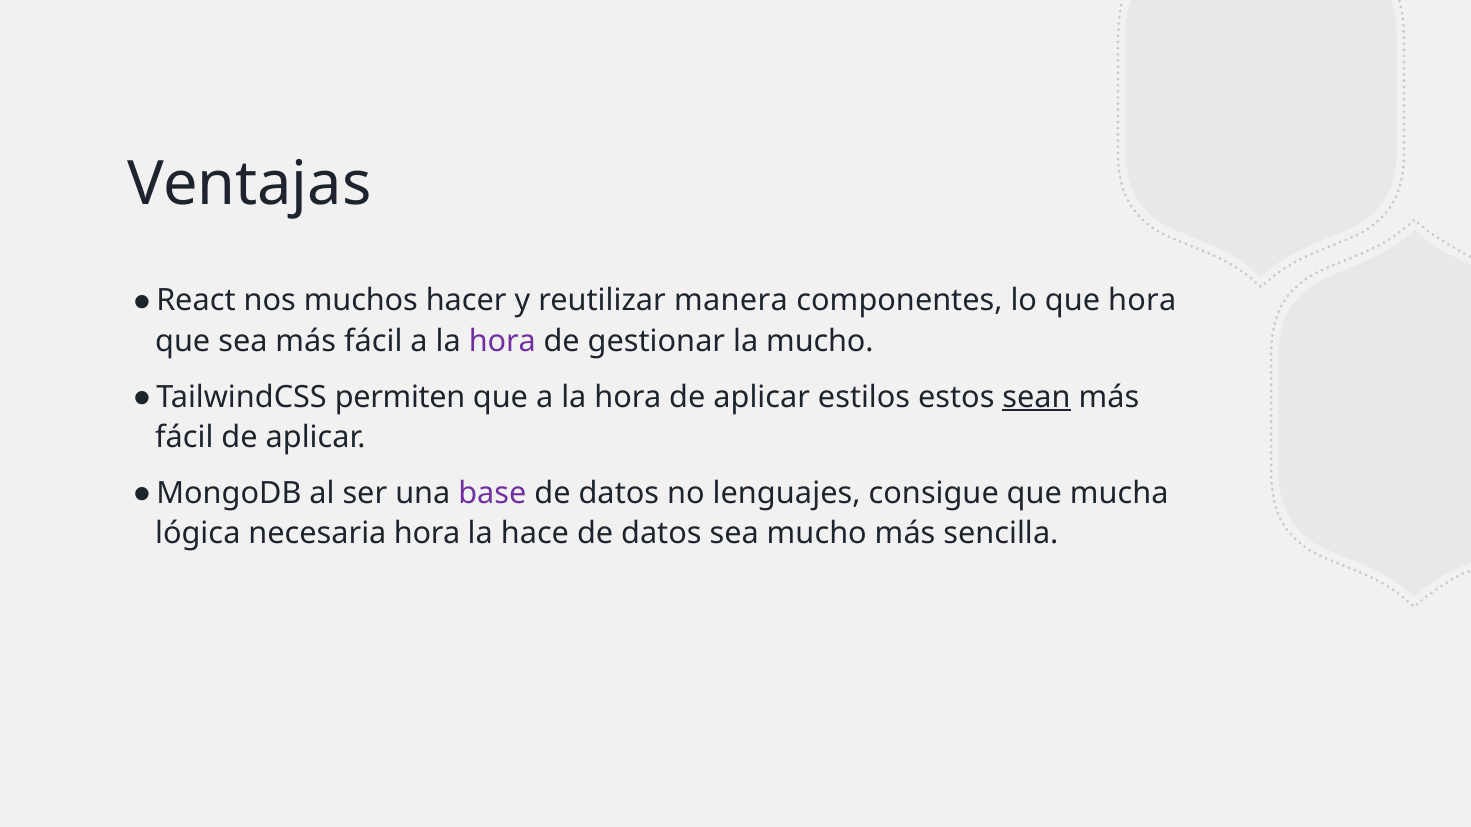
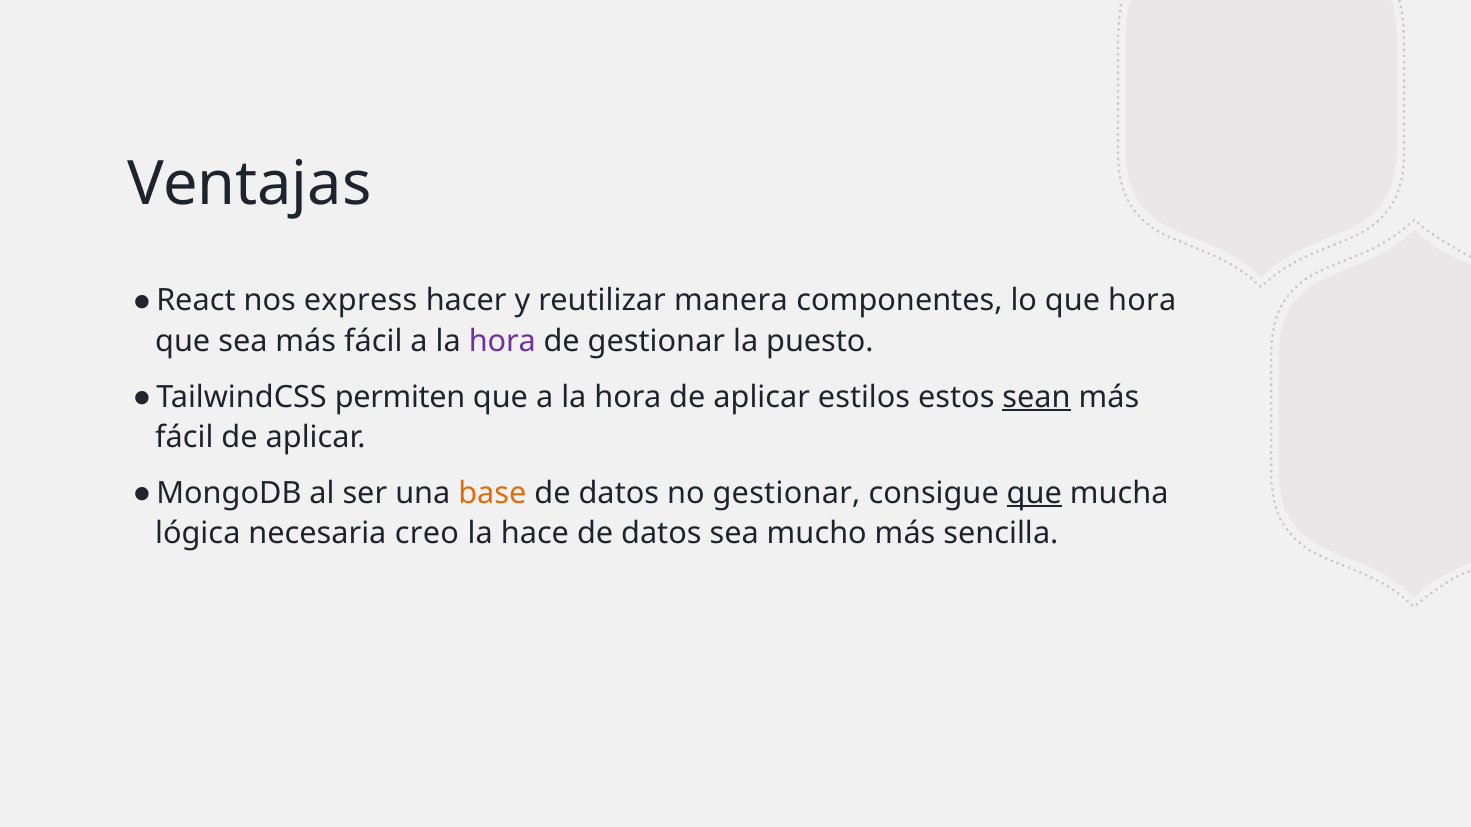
muchos: muchos -> express
la mucho: mucho -> puesto
base colour: purple -> orange
no lenguajes: lenguajes -> gestionar
que at (1034, 493) underline: none -> present
necesaria hora: hora -> creo
